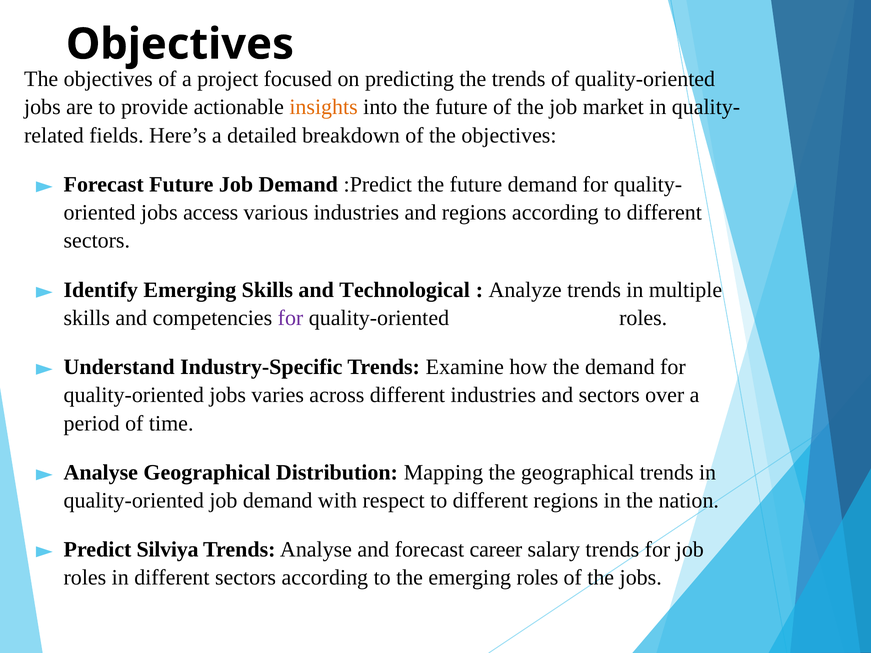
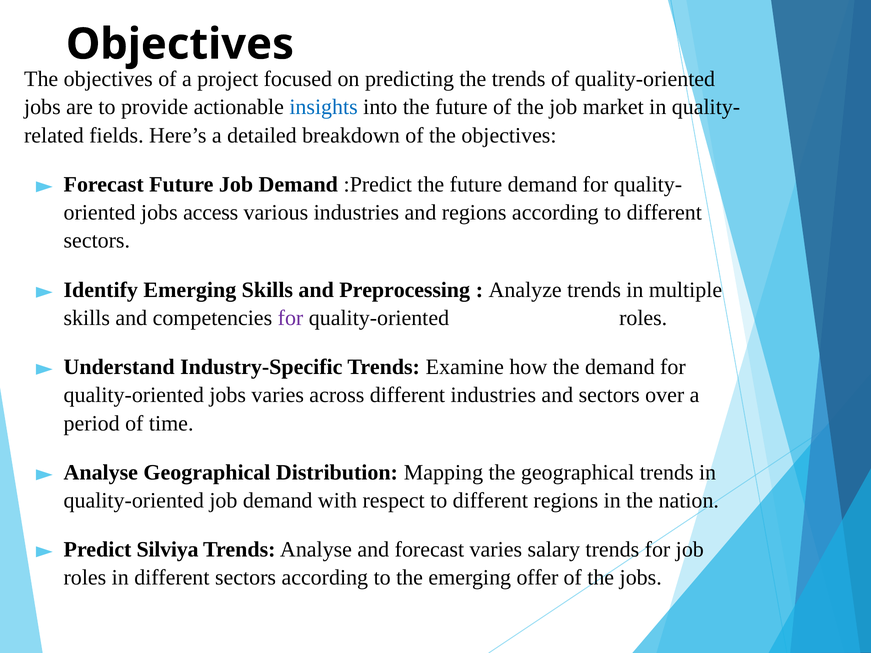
insights colour: orange -> blue
Technological: Technological -> Preprocessing
forecast career: career -> varies
emerging roles: roles -> offer
